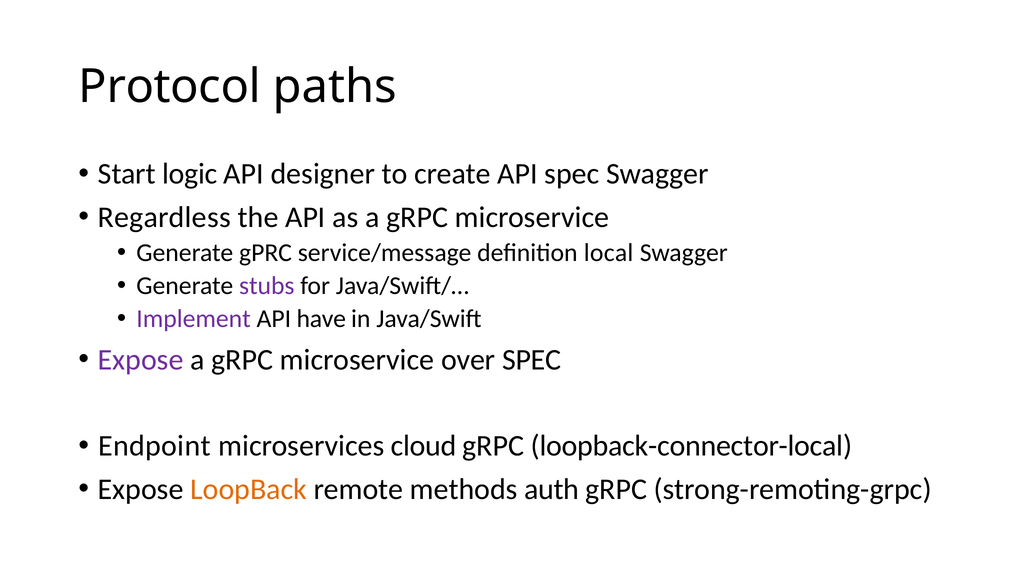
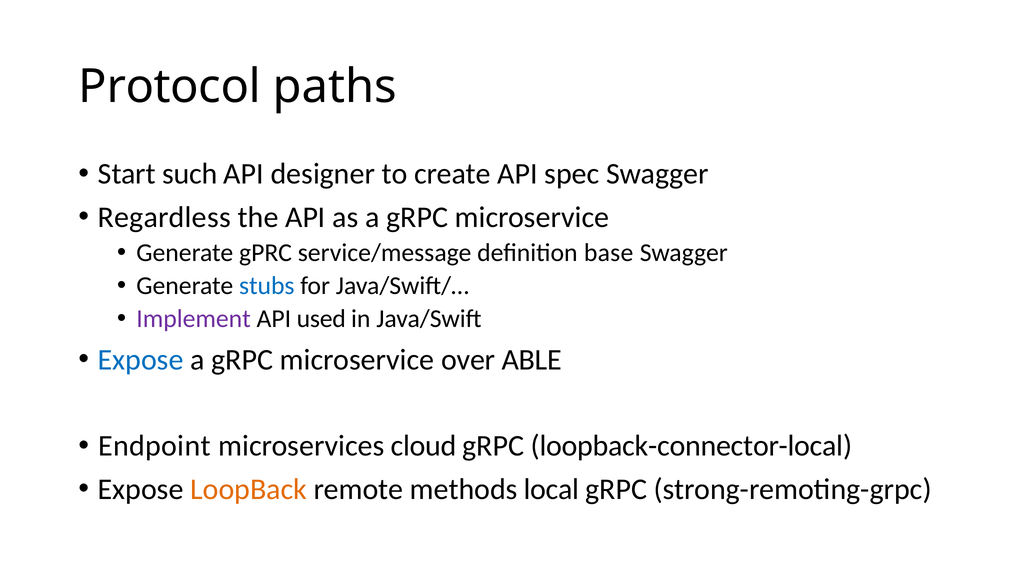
logic: logic -> such
local: local -> base
stubs colour: purple -> blue
have: have -> used
Expose at (141, 360) colour: purple -> blue
over SPEC: SPEC -> ABLE
auth: auth -> local
